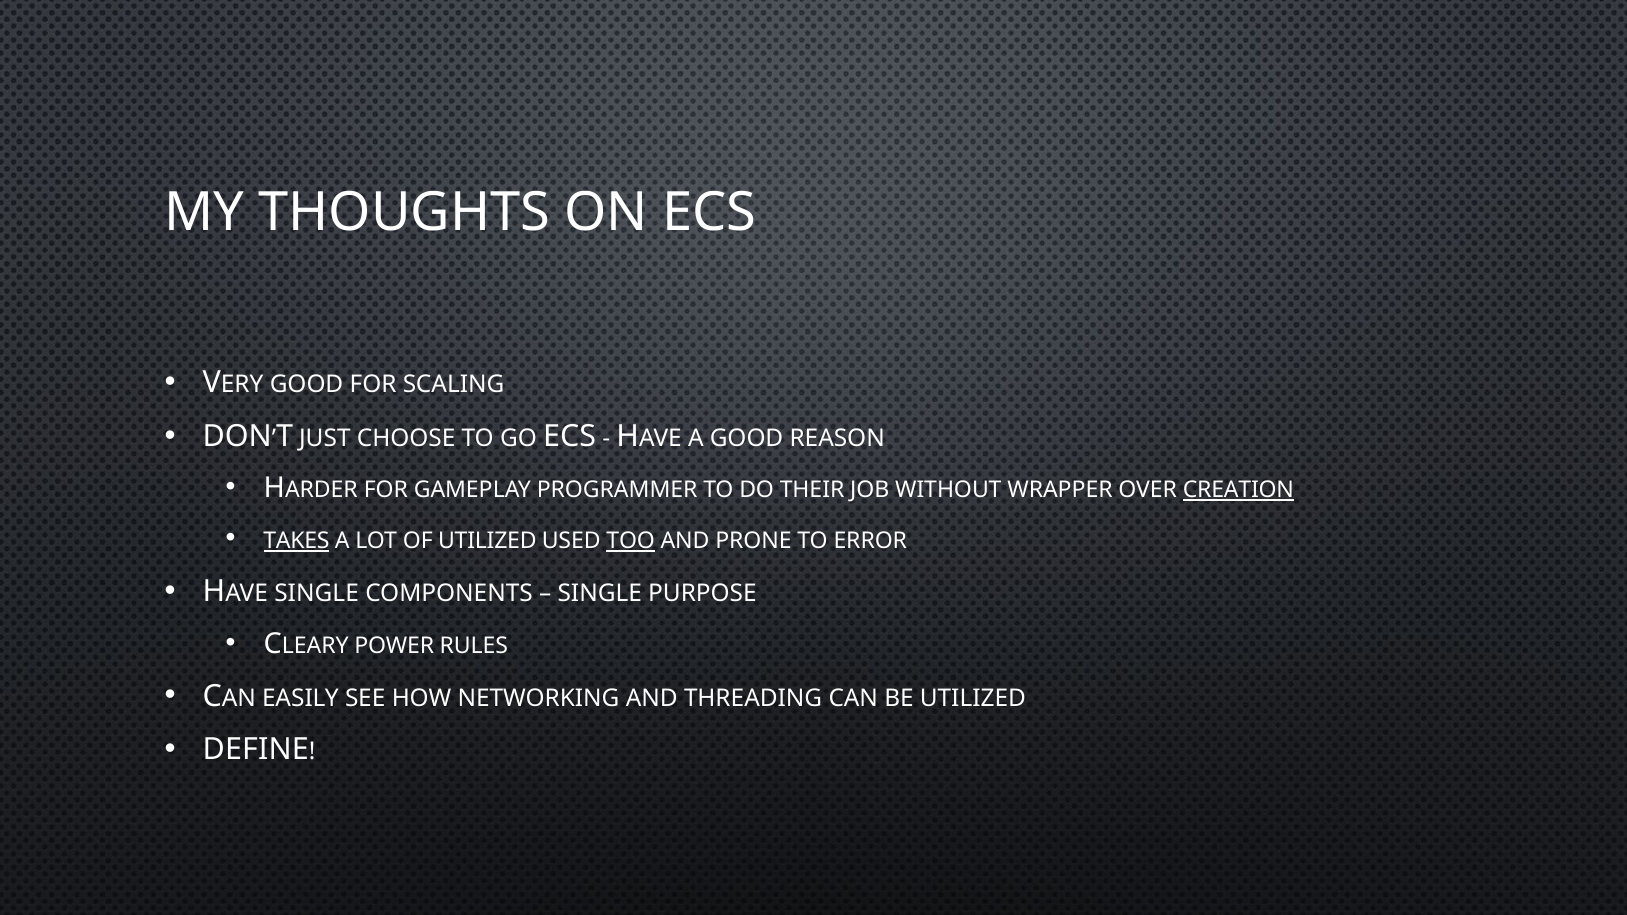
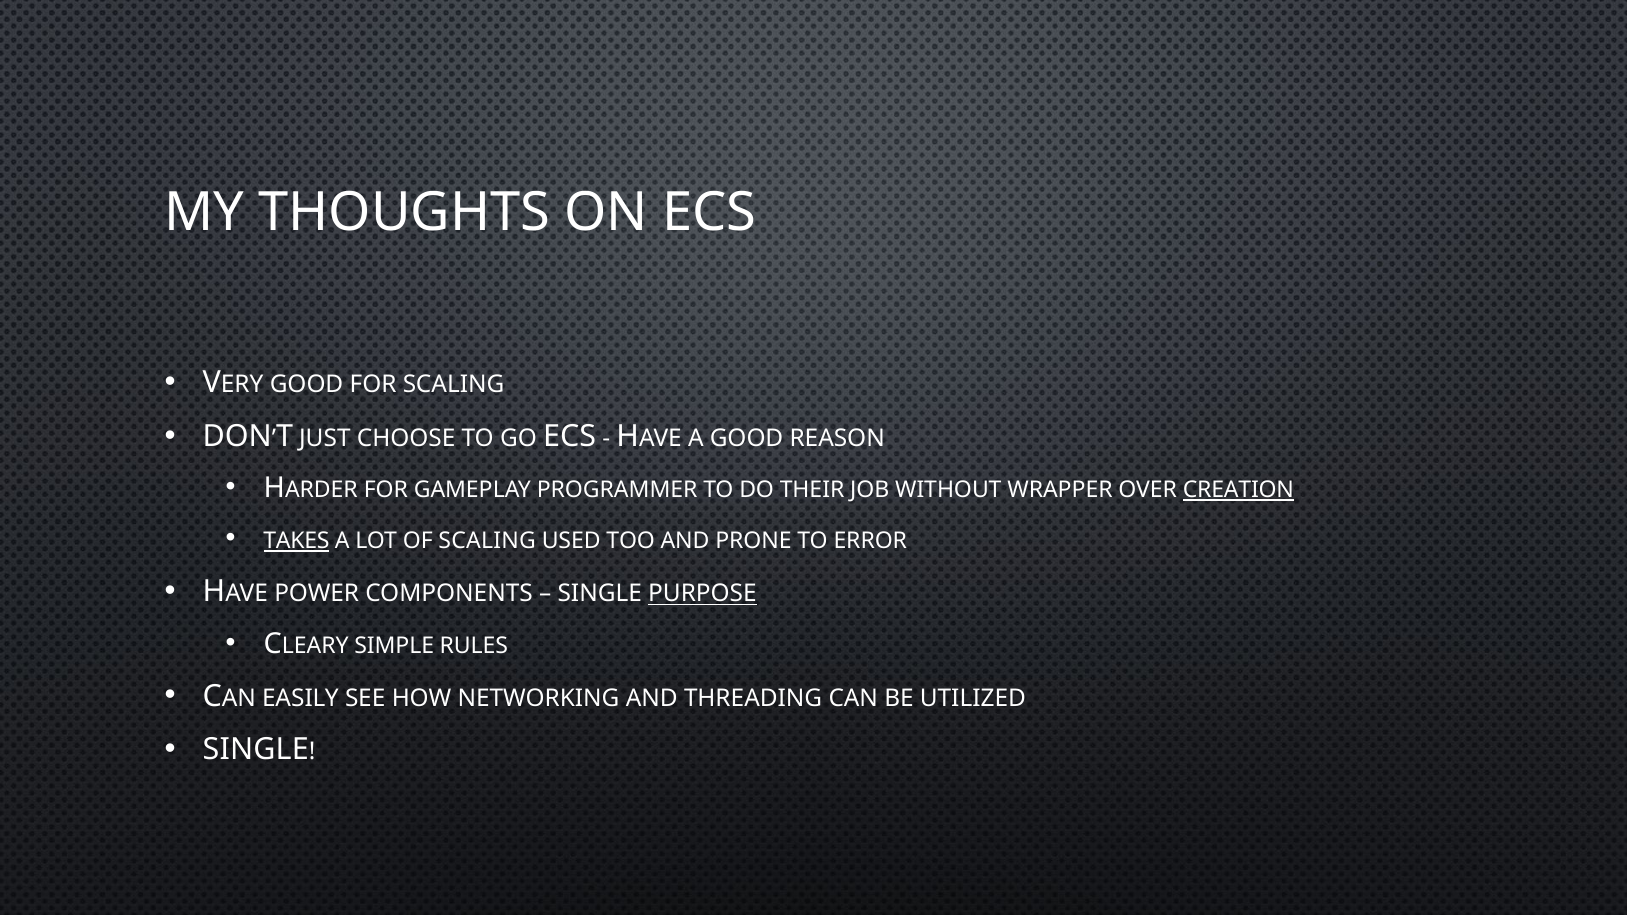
OF UTILIZED: UTILIZED -> SCALING
TOO underline: present -> none
SINGLE at (317, 594): SINGLE -> POWER
PURPOSE underline: none -> present
POWER: POWER -> SIMPLE
DEFINE at (256, 750): DEFINE -> SINGLE
